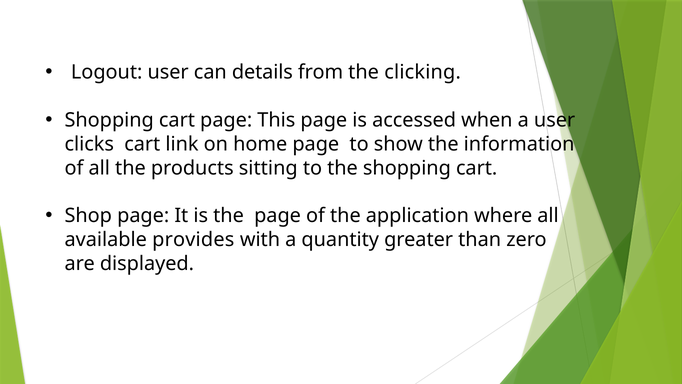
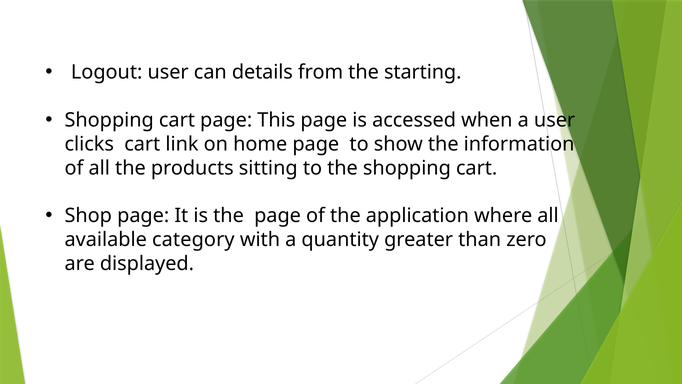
clicking: clicking -> starting
provides: provides -> category
